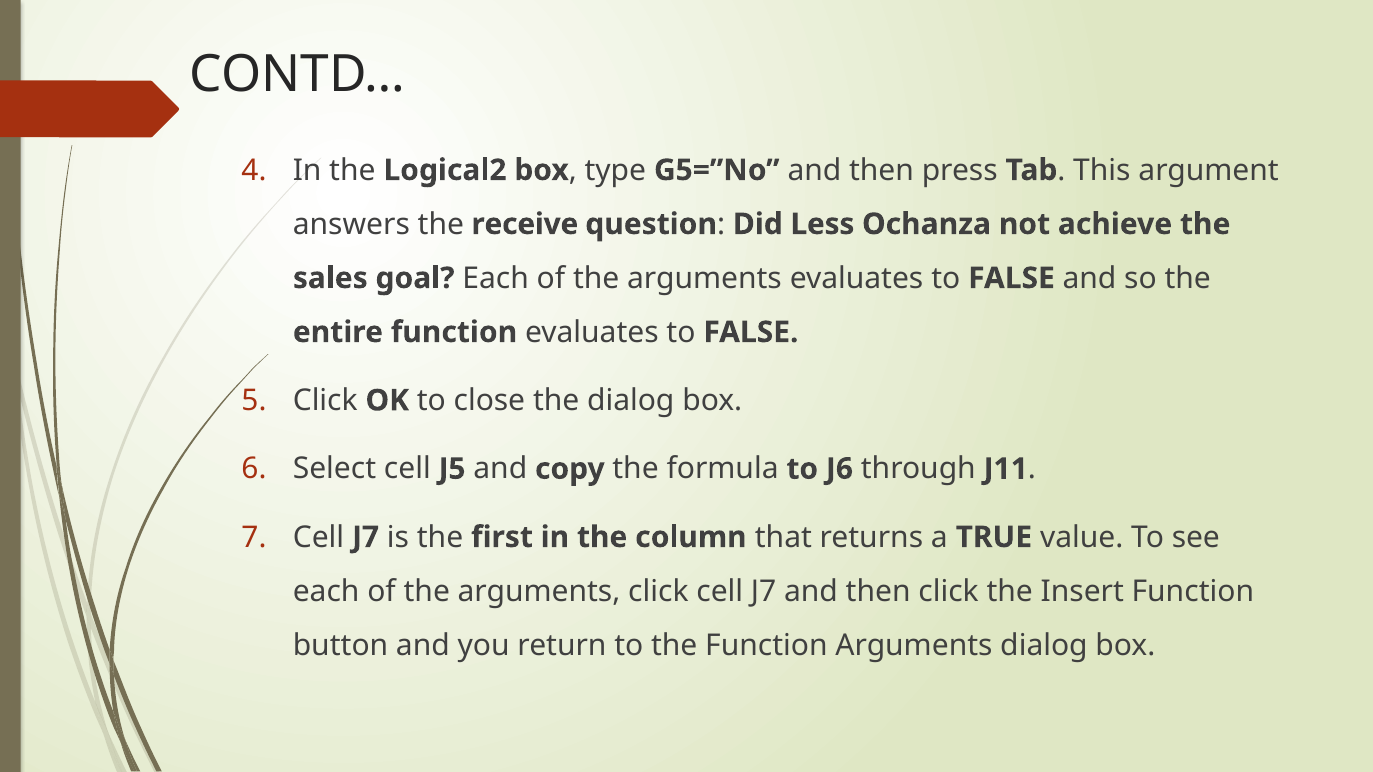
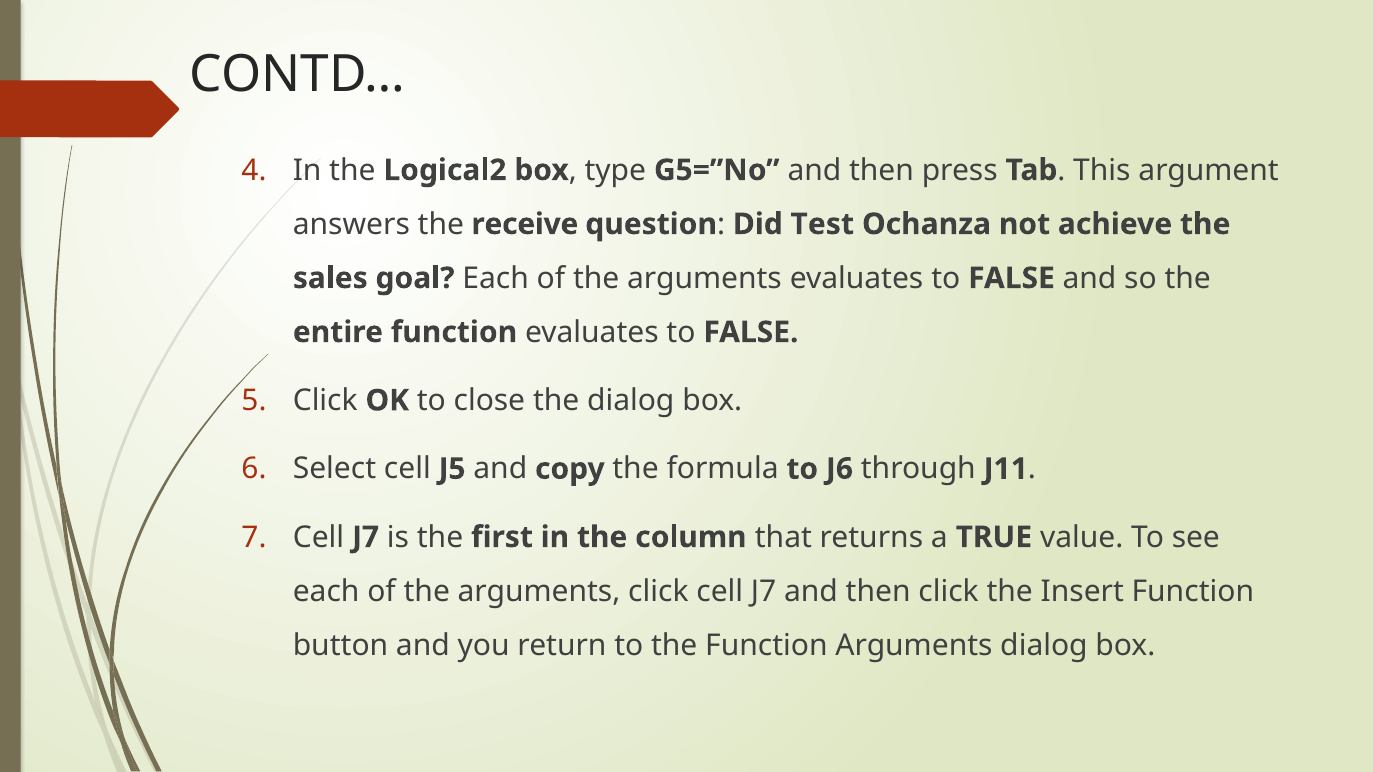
Less: Less -> Test
